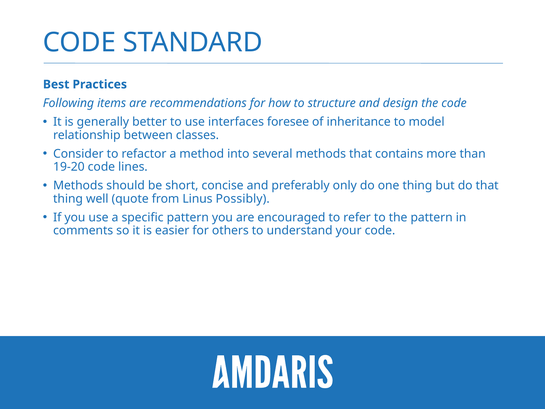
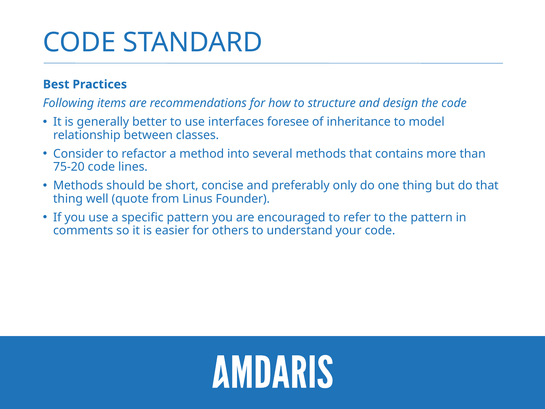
19-20: 19-20 -> 75-20
Possibly: Possibly -> Founder
